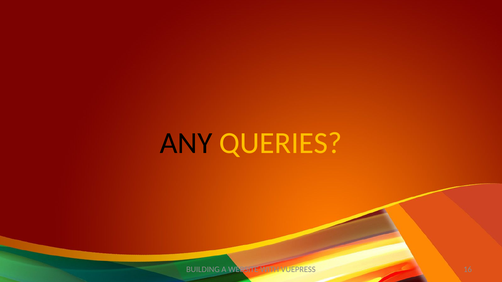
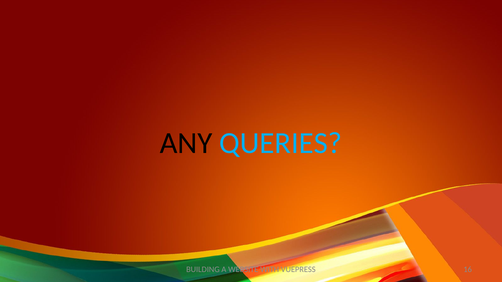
QUERIES colour: yellow -> light blue
